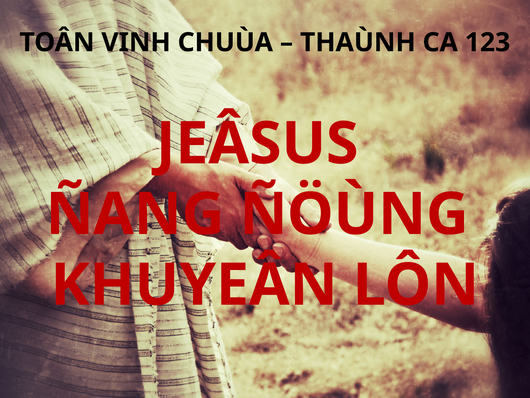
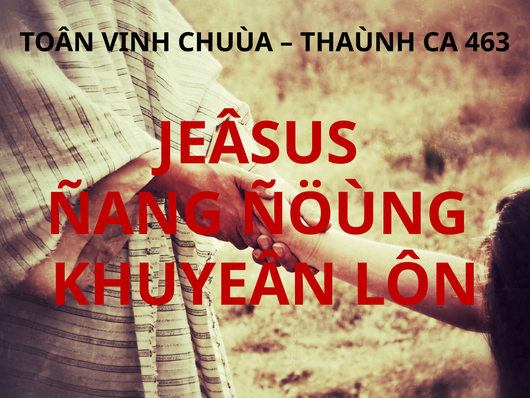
123: 123 -> 463
